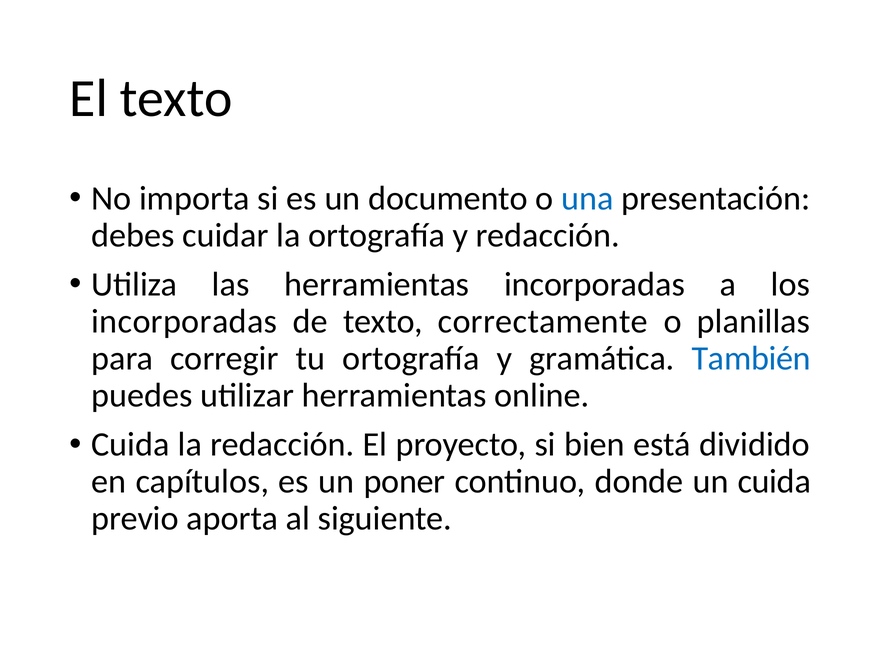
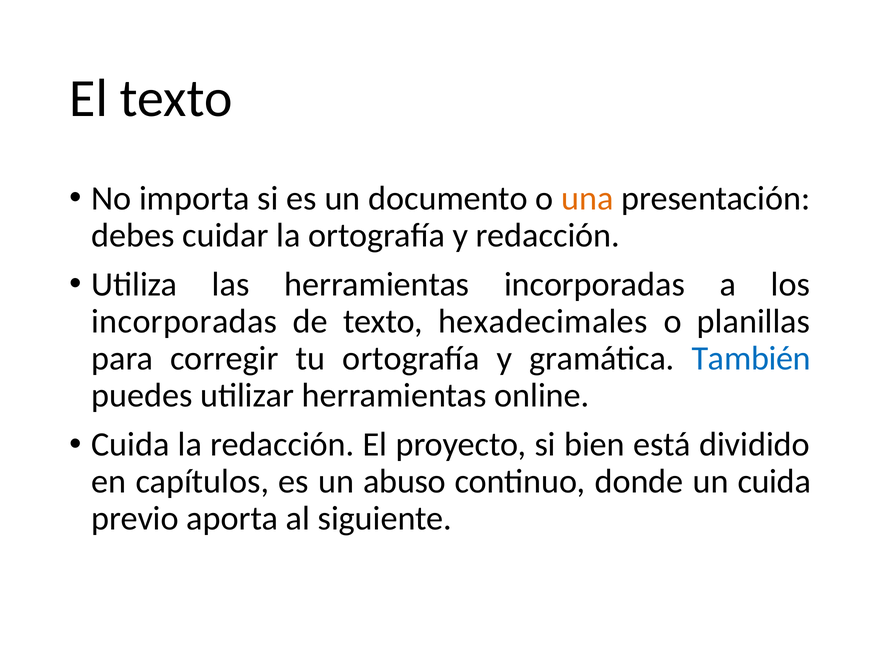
una colour: blue -> orange
correctamente: correctamente -> hexadecimales
poner: poner -> abuso
